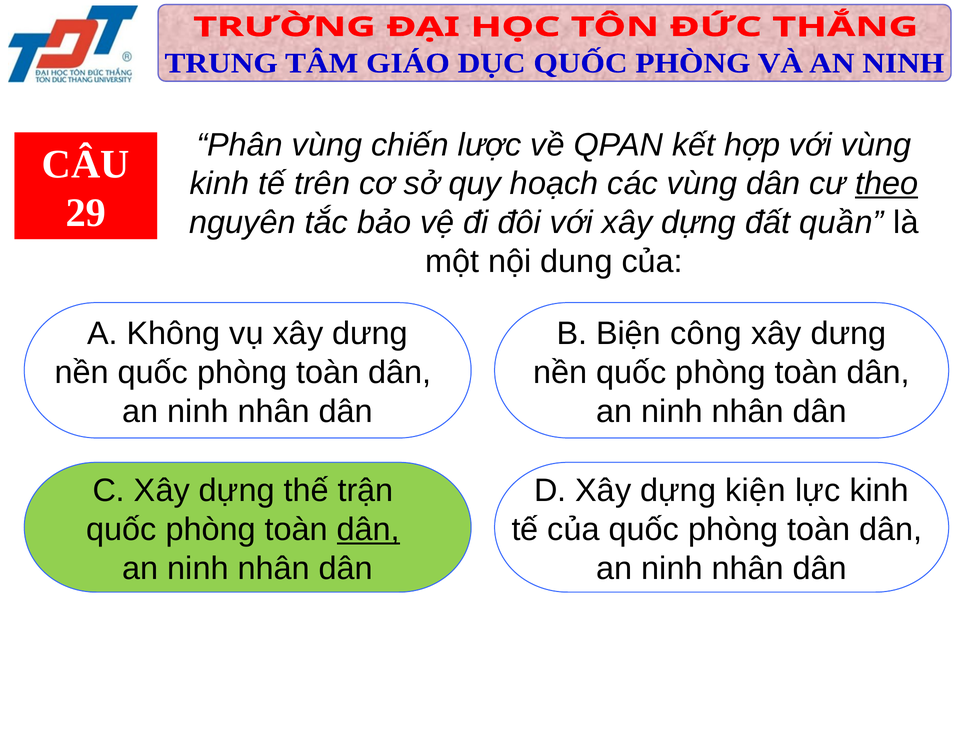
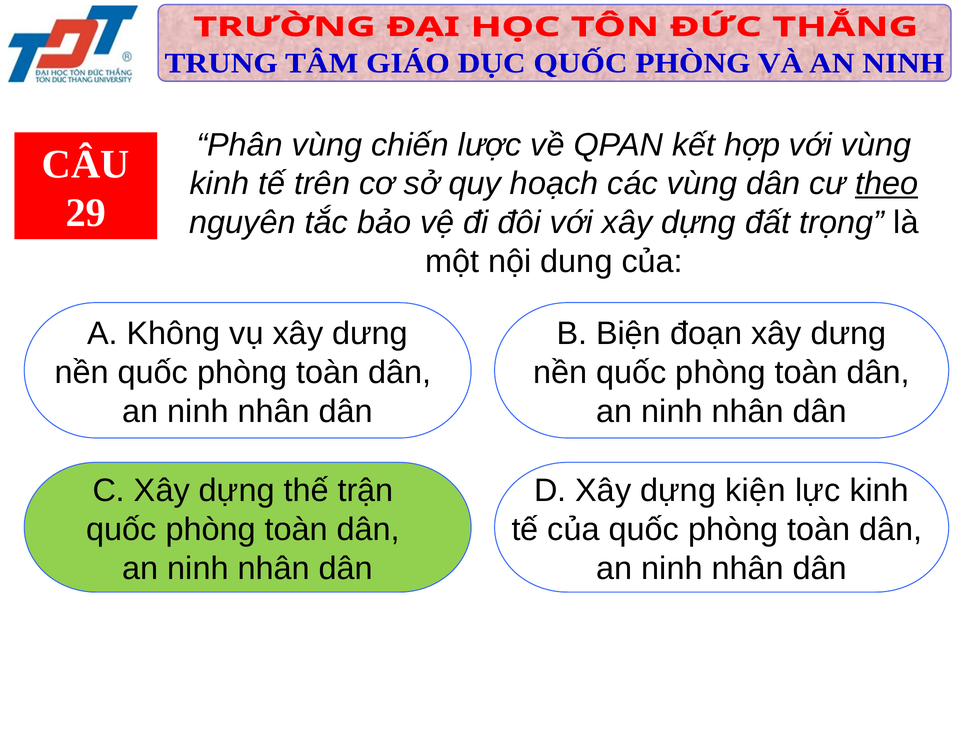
quần: quần -> trọng
công: công -> đoạn
dân at (368, 529) underline: present -> none
